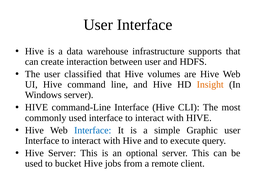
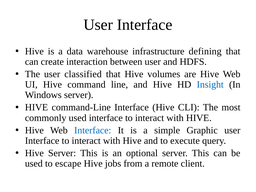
supports: supports -> defining
Insight colour: orange -> blue
bucket: bucket -> escape
